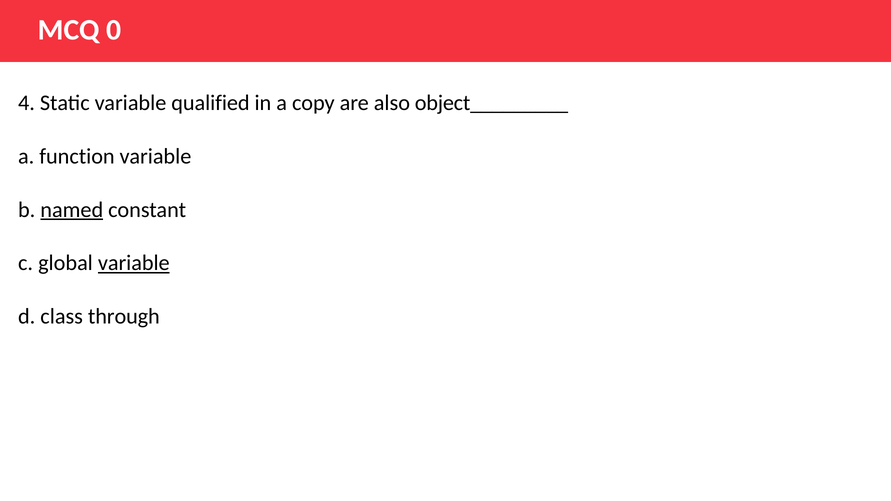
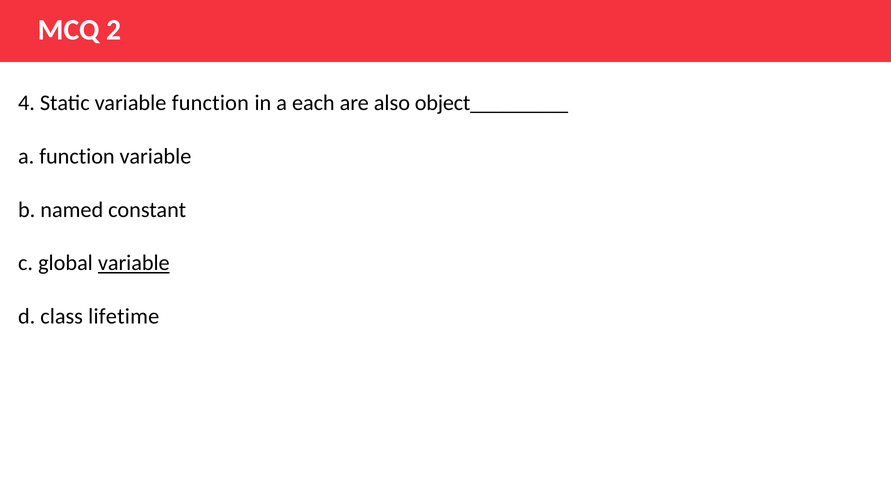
0: 0 -> 2
variable qualified: qualified -> function
copy: copy -> each
named underline: present -> none
through: through -> lifetime
